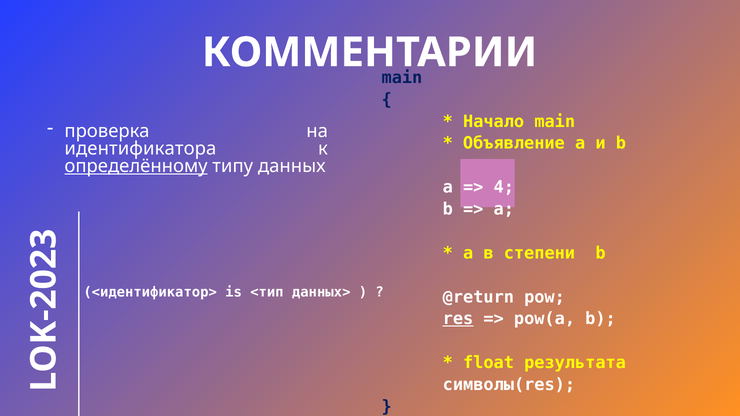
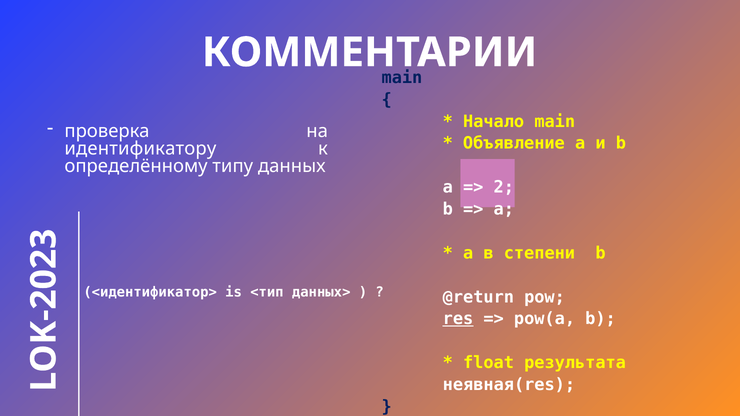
идентификатора: идентификатора -> идентификатору
определённому underline: present -> none
4 at (504, 187): 4 -> 2
символы(res: символы(res -> неявная(res
